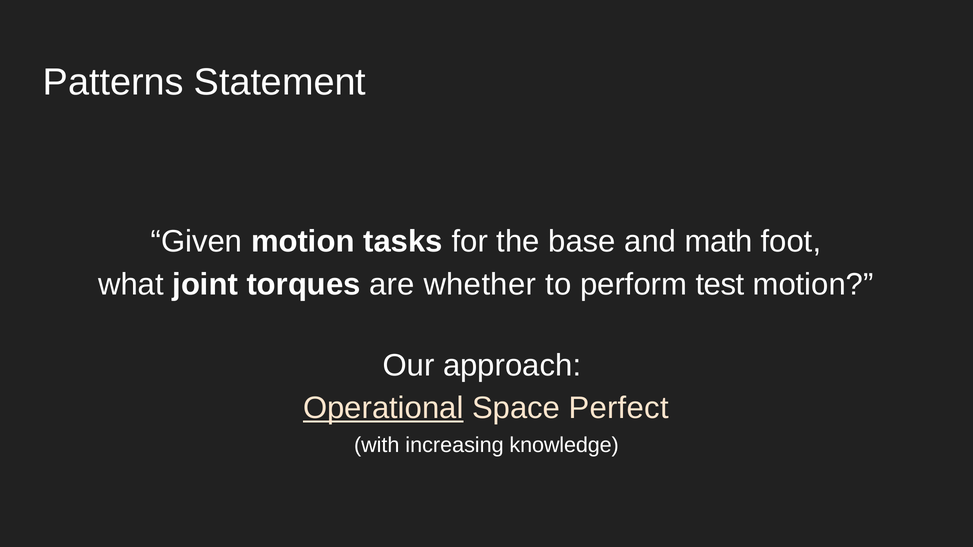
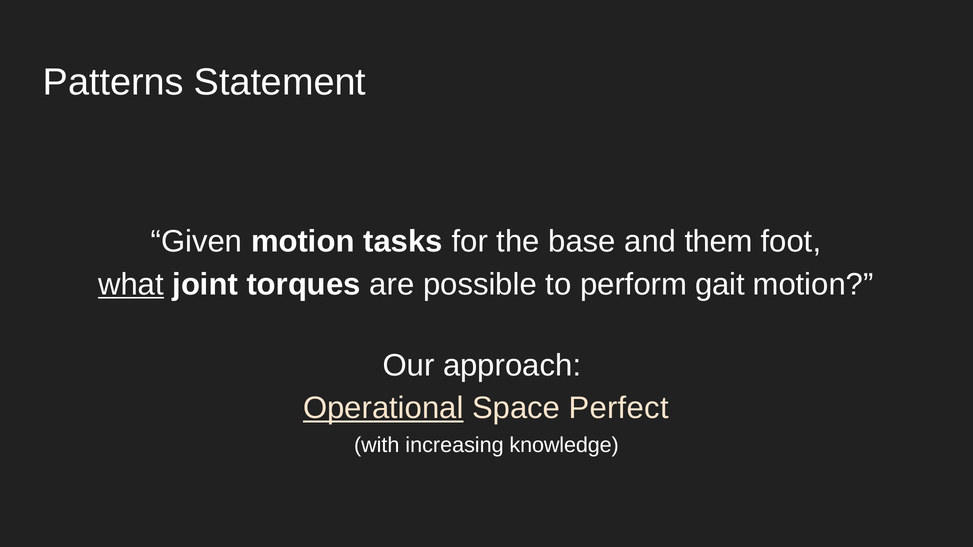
math: math -> them
what underline: none -> present
whether: whether -> possible
test: test -> gait
